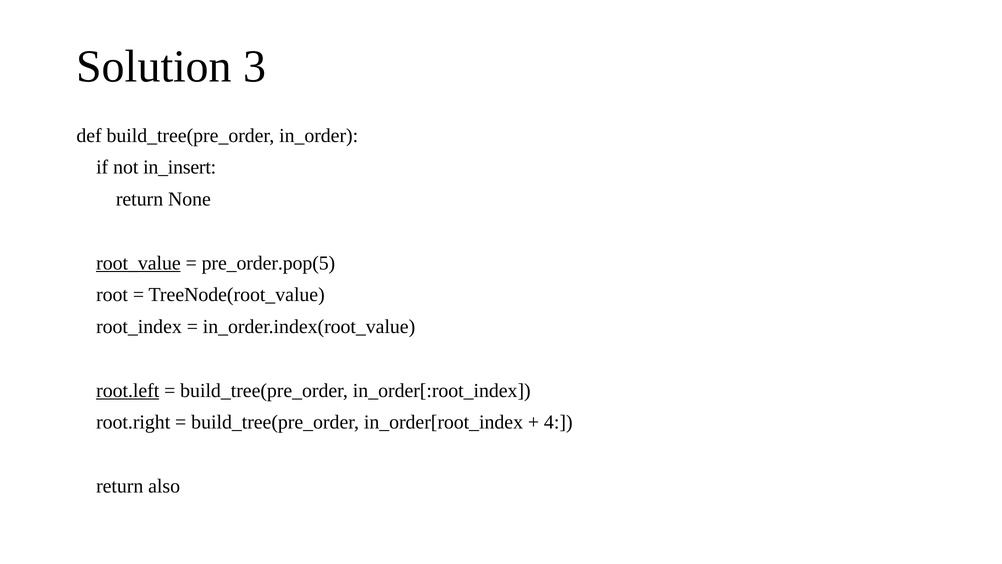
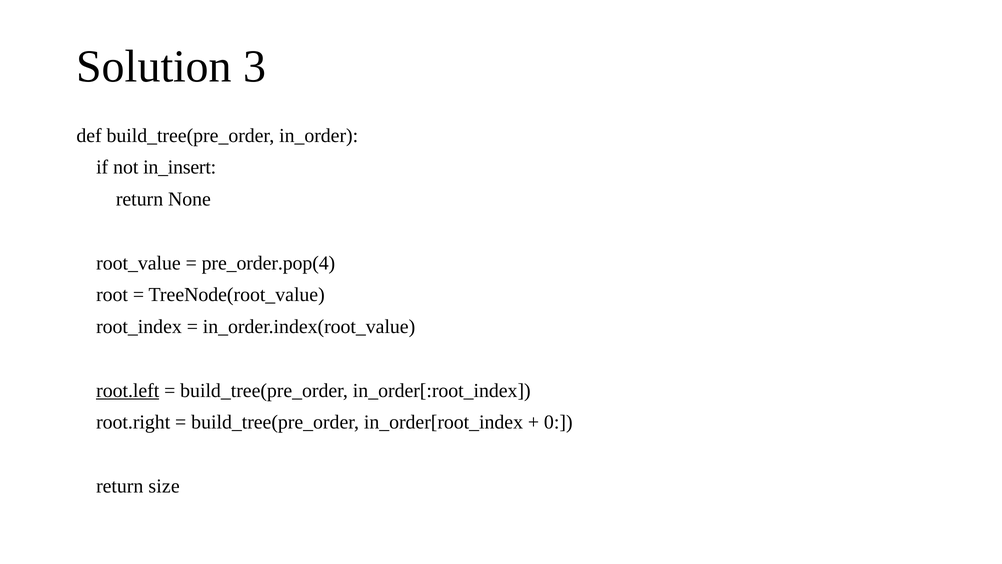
root_value underline: present -> none
pre_order.pop(5: pre_order.pop(5 -> pre_order.pop(4
4: 4 -> 0
also: also -> size
